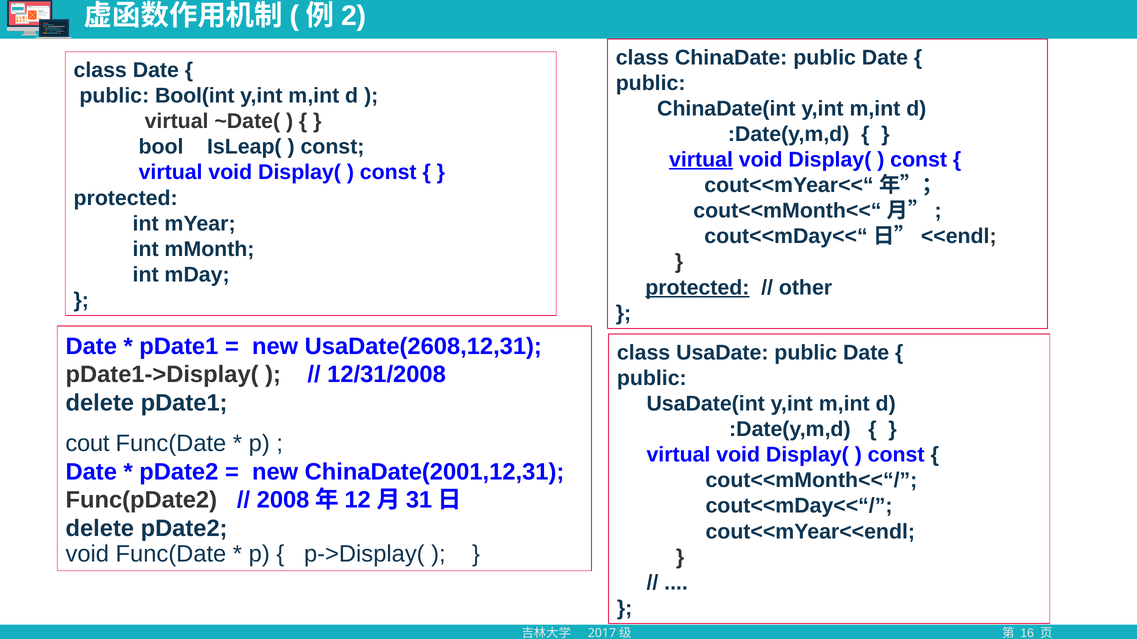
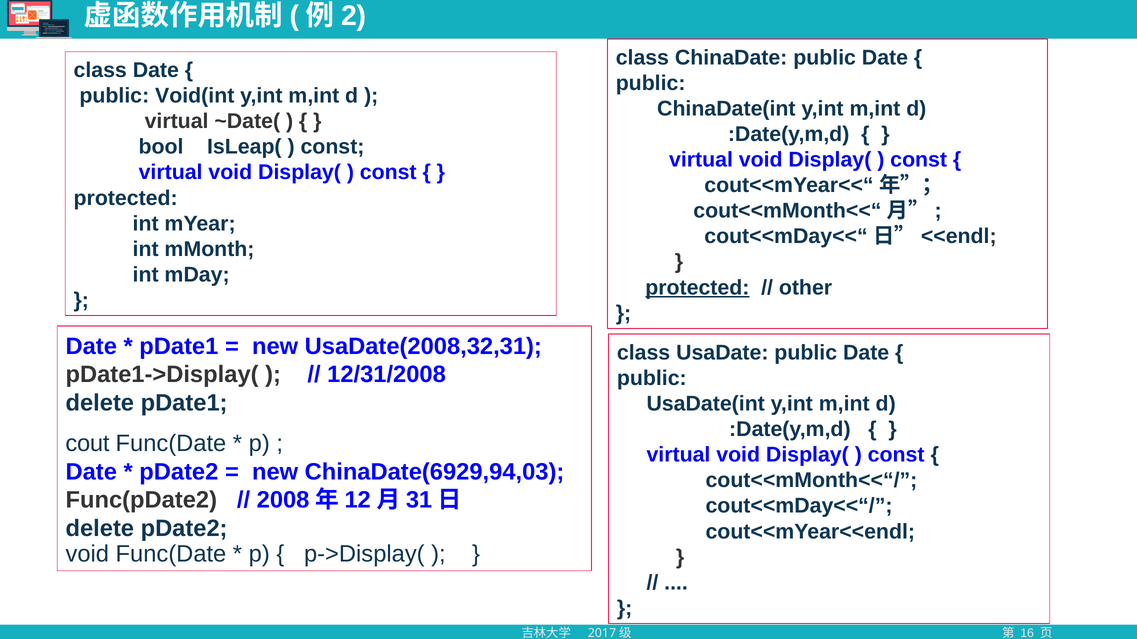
Bool(int: Bool(int -> Void(int
virtual at (701, 160) underline: present -> none
UsaDate(2608,12,31: UsaDate(2608,12,31 -> UsaDate(2008,32,31
ChinaDate(2001,12,31: ChinaDate(2001,12,31 -> ChinaDate(6929,94,03
